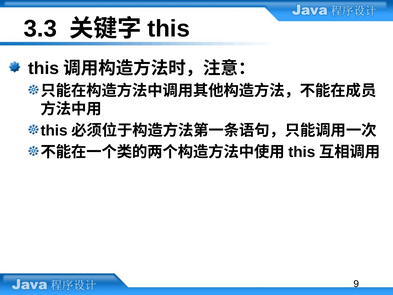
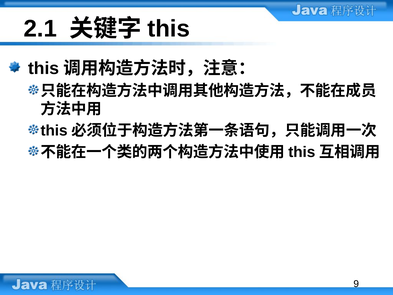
3.3: 3.3 -> 2.1
